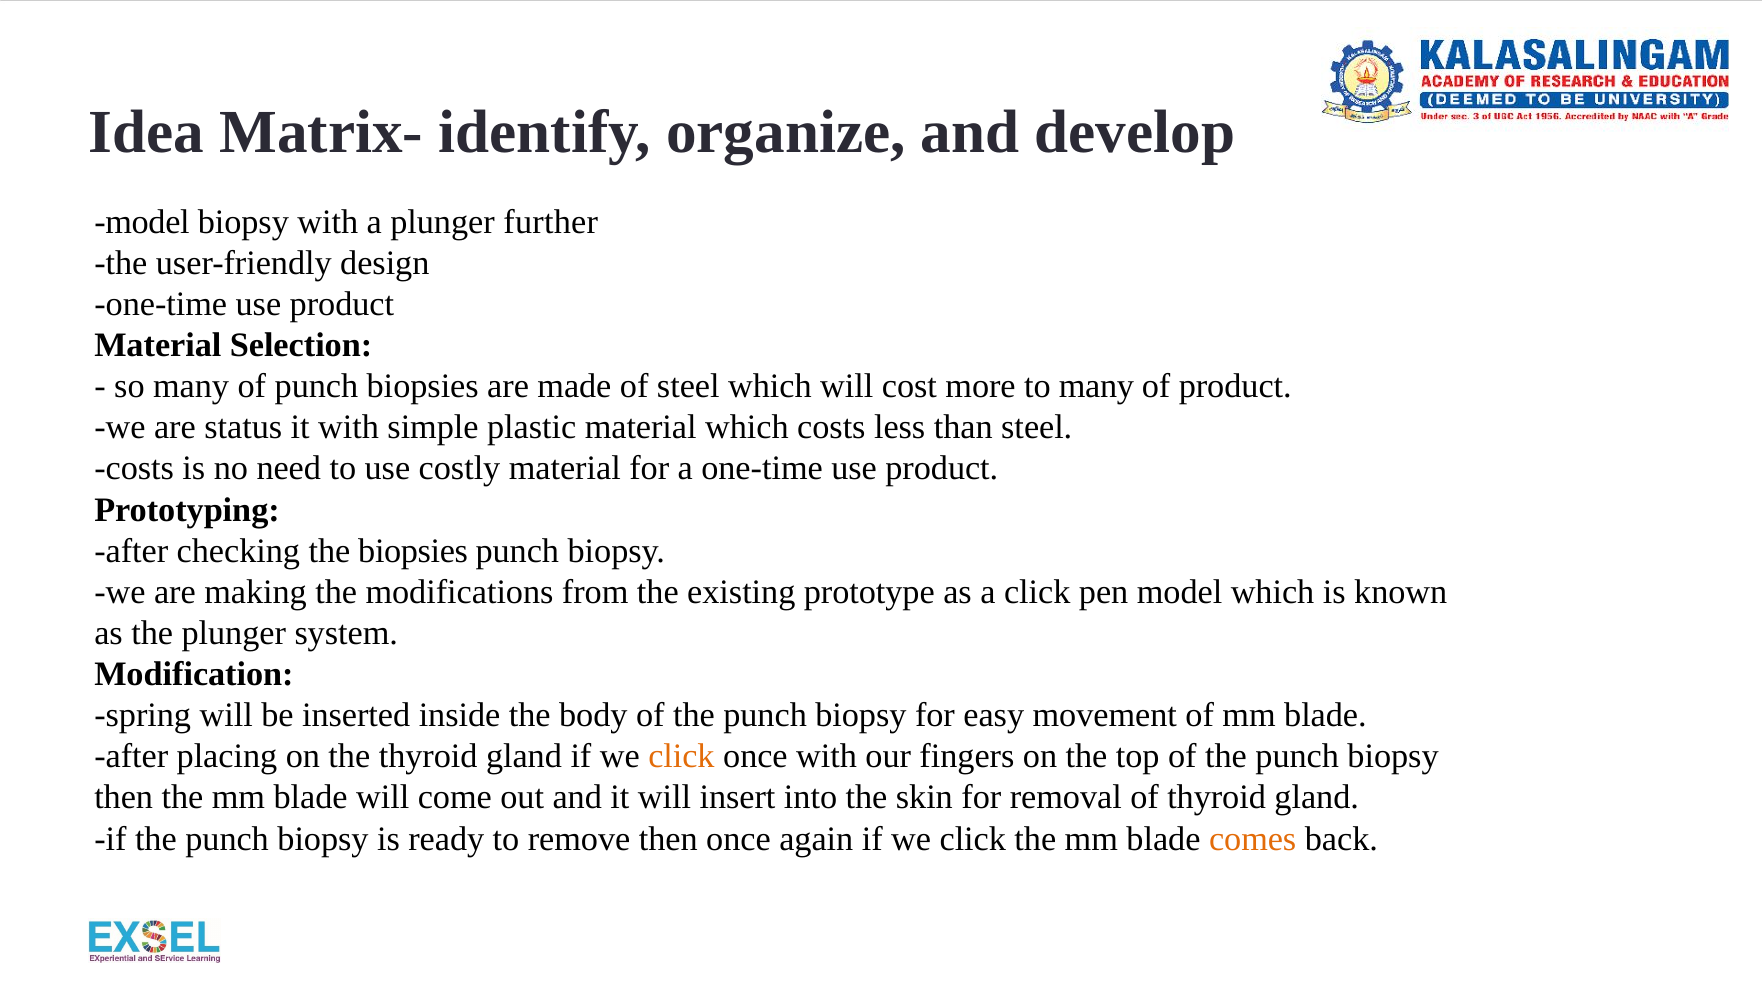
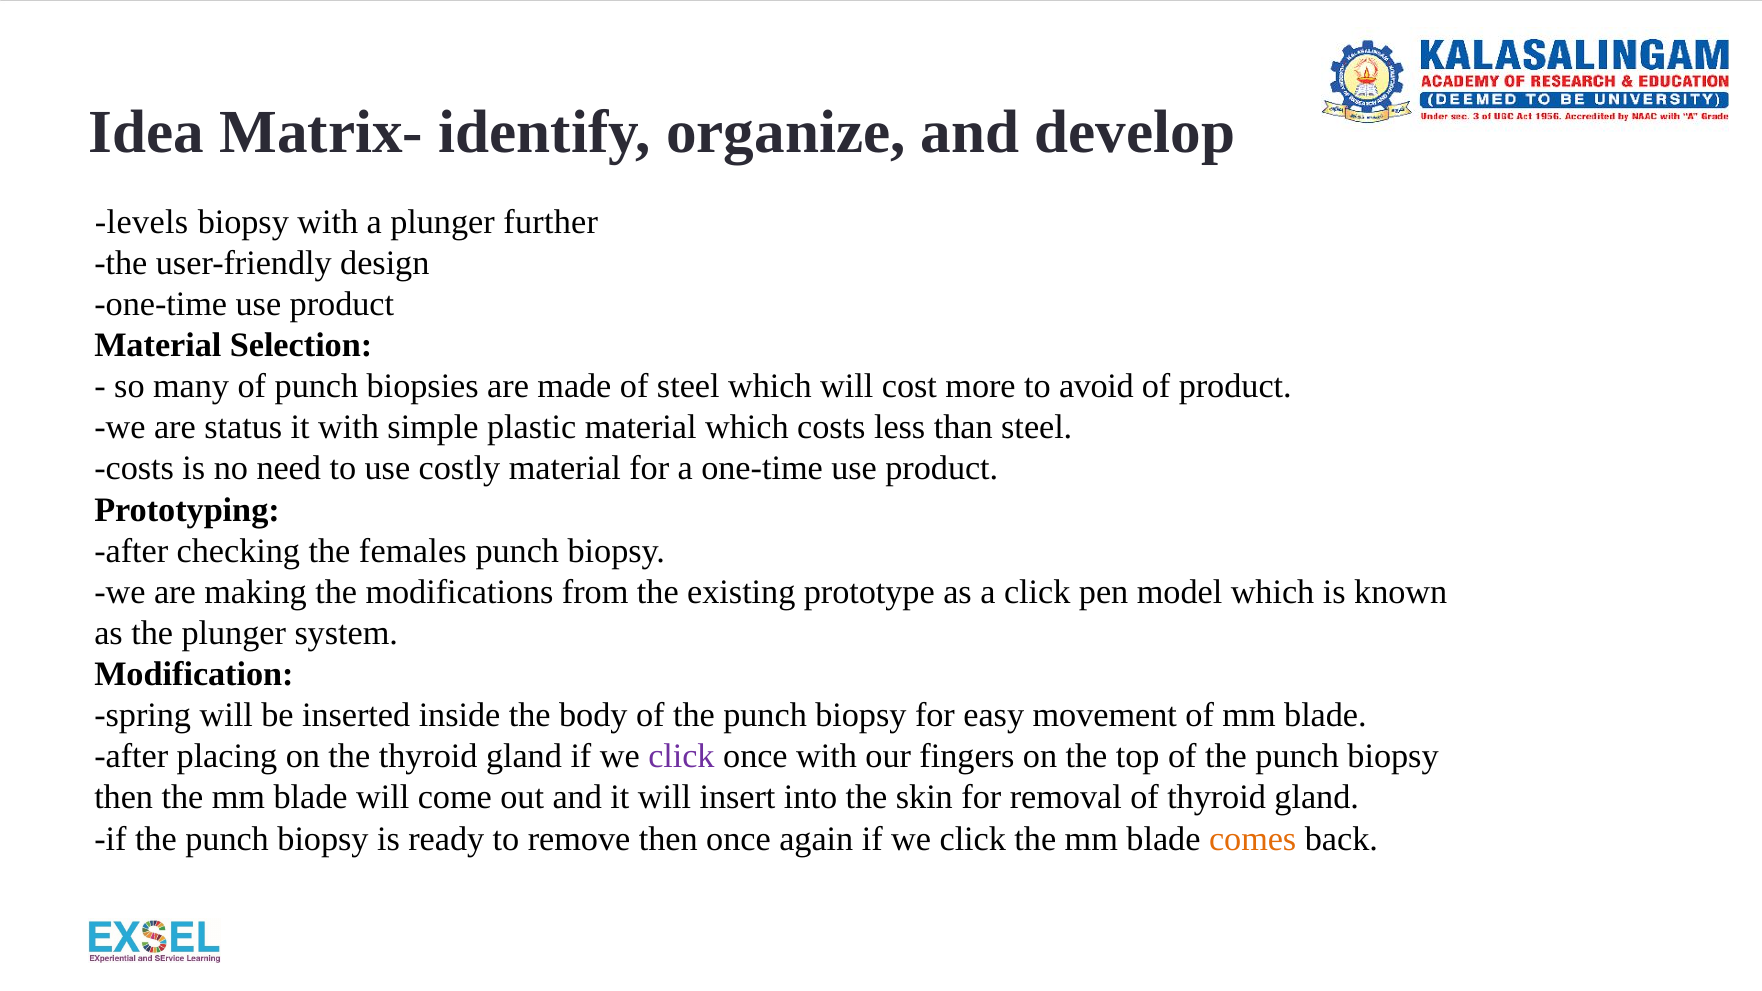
model at (142, 222): model -> levels
to many: many -> avoid
the biopsies: biopsies -> females
click at (681, 757) colour: orange -> purple
